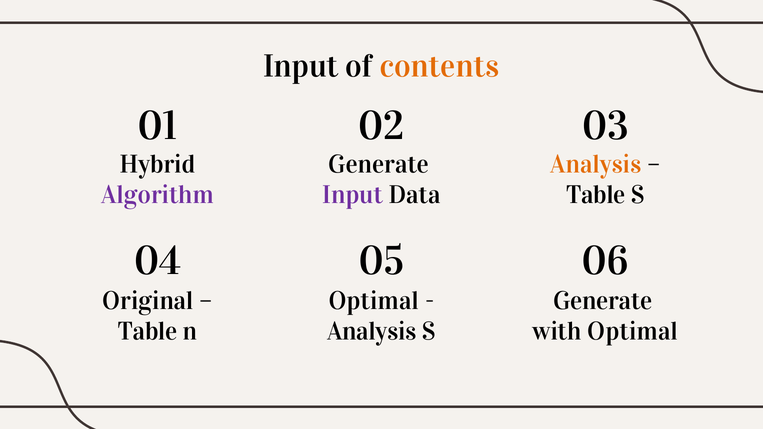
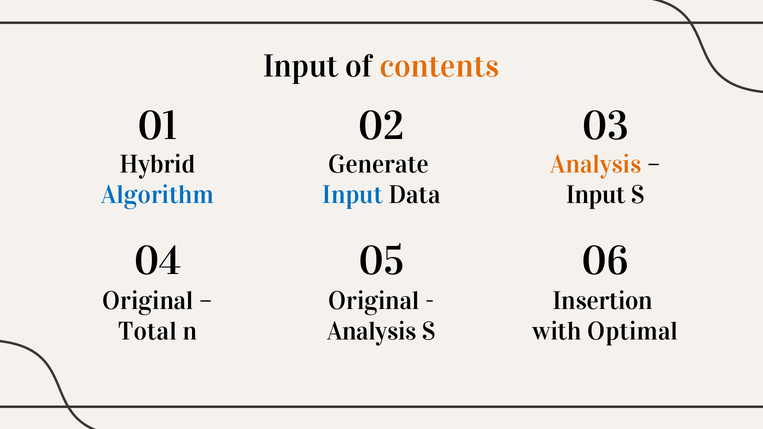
Algorithm colour: purple -> blue
Input at (353, 195) colour: purple -> blue
Table at (596, 195): Table -> Input
Optimal at (374, 301): Optimal -> Original
Generate at (603, 301): Generate -> Insertion
Table at (148, 332): Table -> Total
